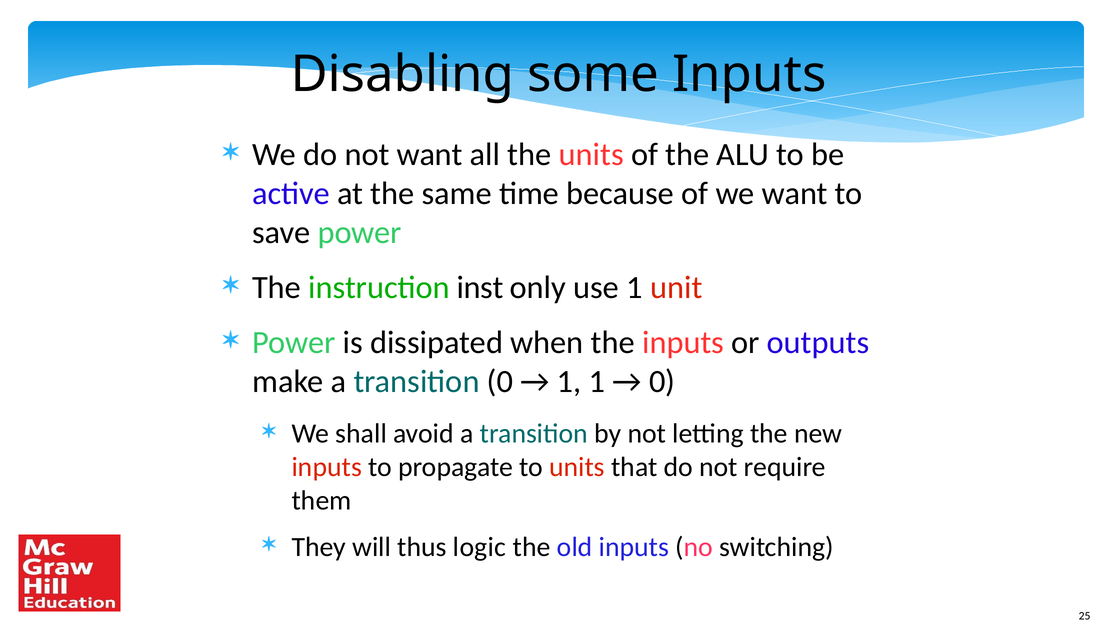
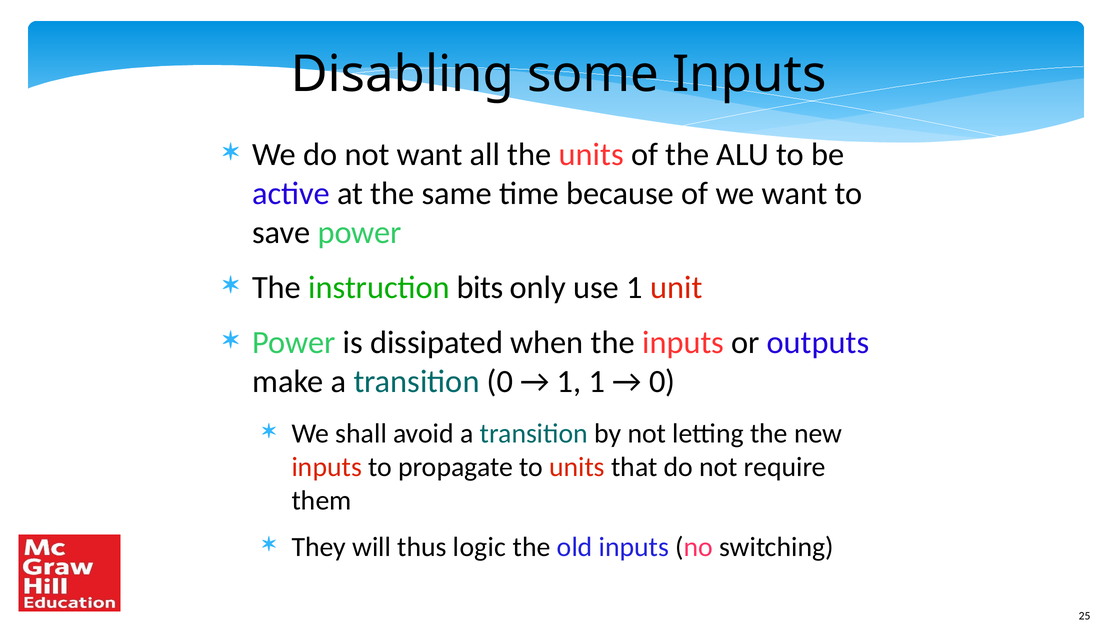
inst: inst -> bits
